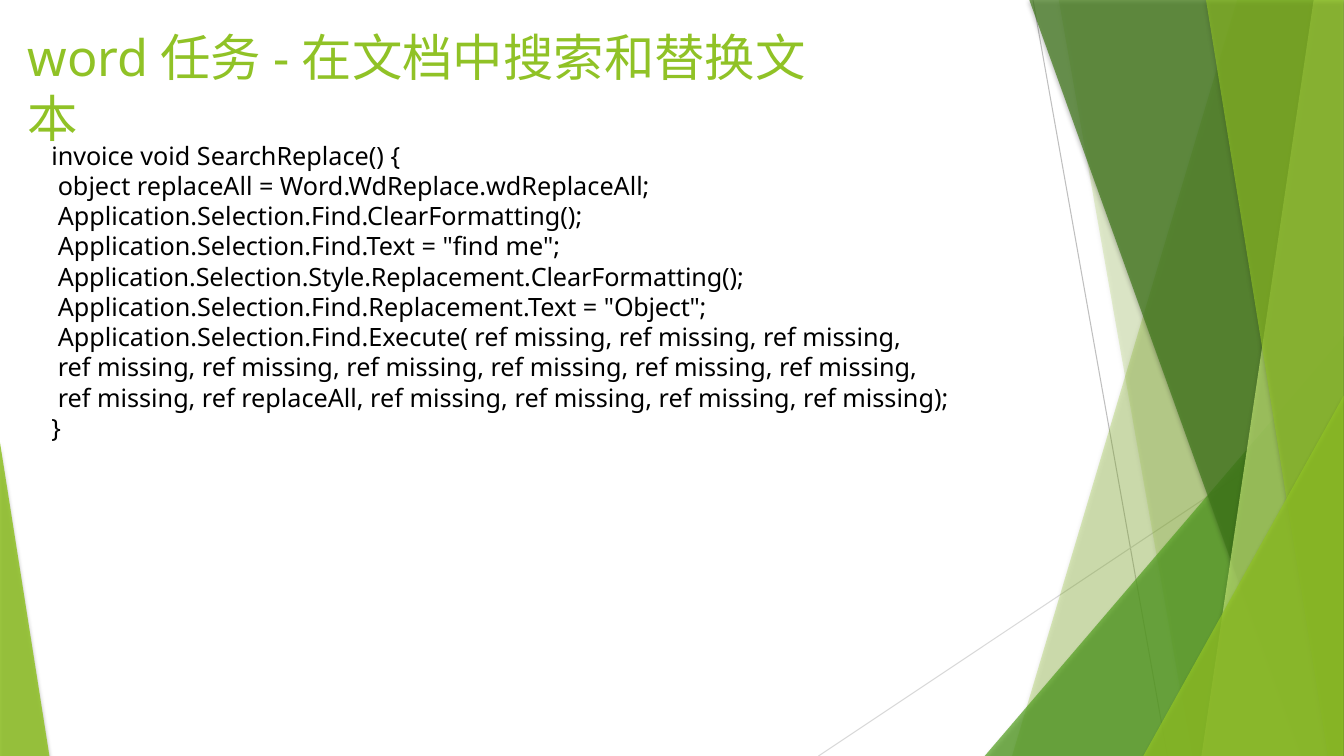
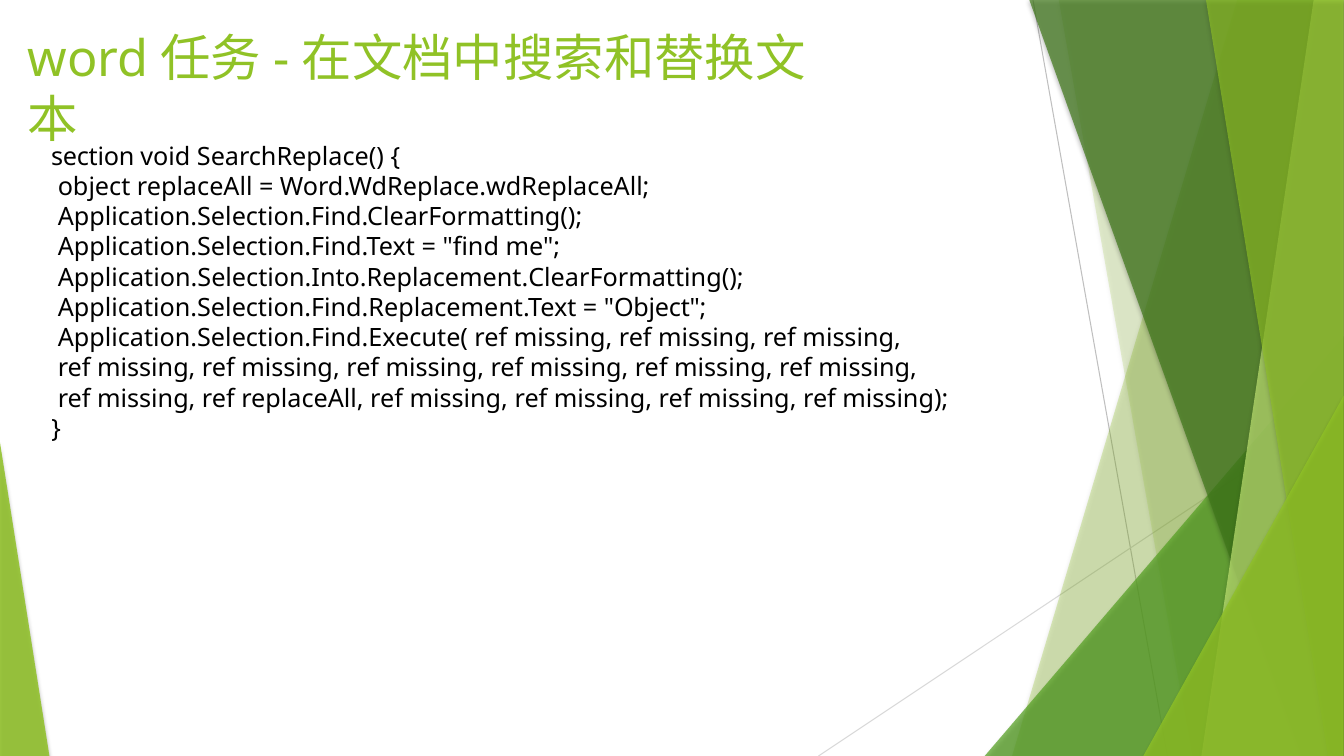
invoice: invoice -> section
Application.Selection.Style.Replacement.ClearFormatting(: Application.Selection.Style.Replacement.ClearFormatting( -> Application.Selection.Into.Replacement.ClearFormatting(
